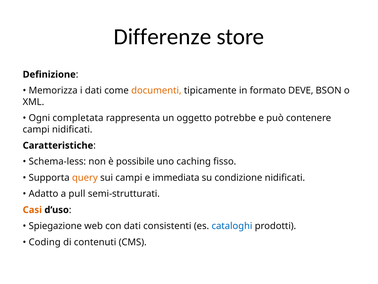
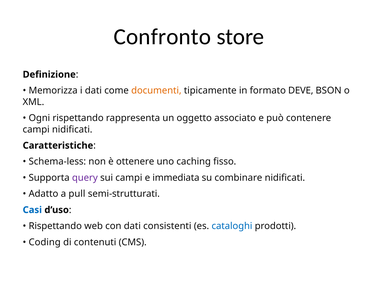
Differenze: Differenze -> Confronto
Ogni completata: completata -> rispettando
potrebbe: potrebbe -> associato
possibile: possibile -> ottenere
query colour: orange -> purple
condizione: condizione -> combinare
Casi colour: orange -> blue
Spiegazione at (55, 226): Spiegazione -> Rispettando
